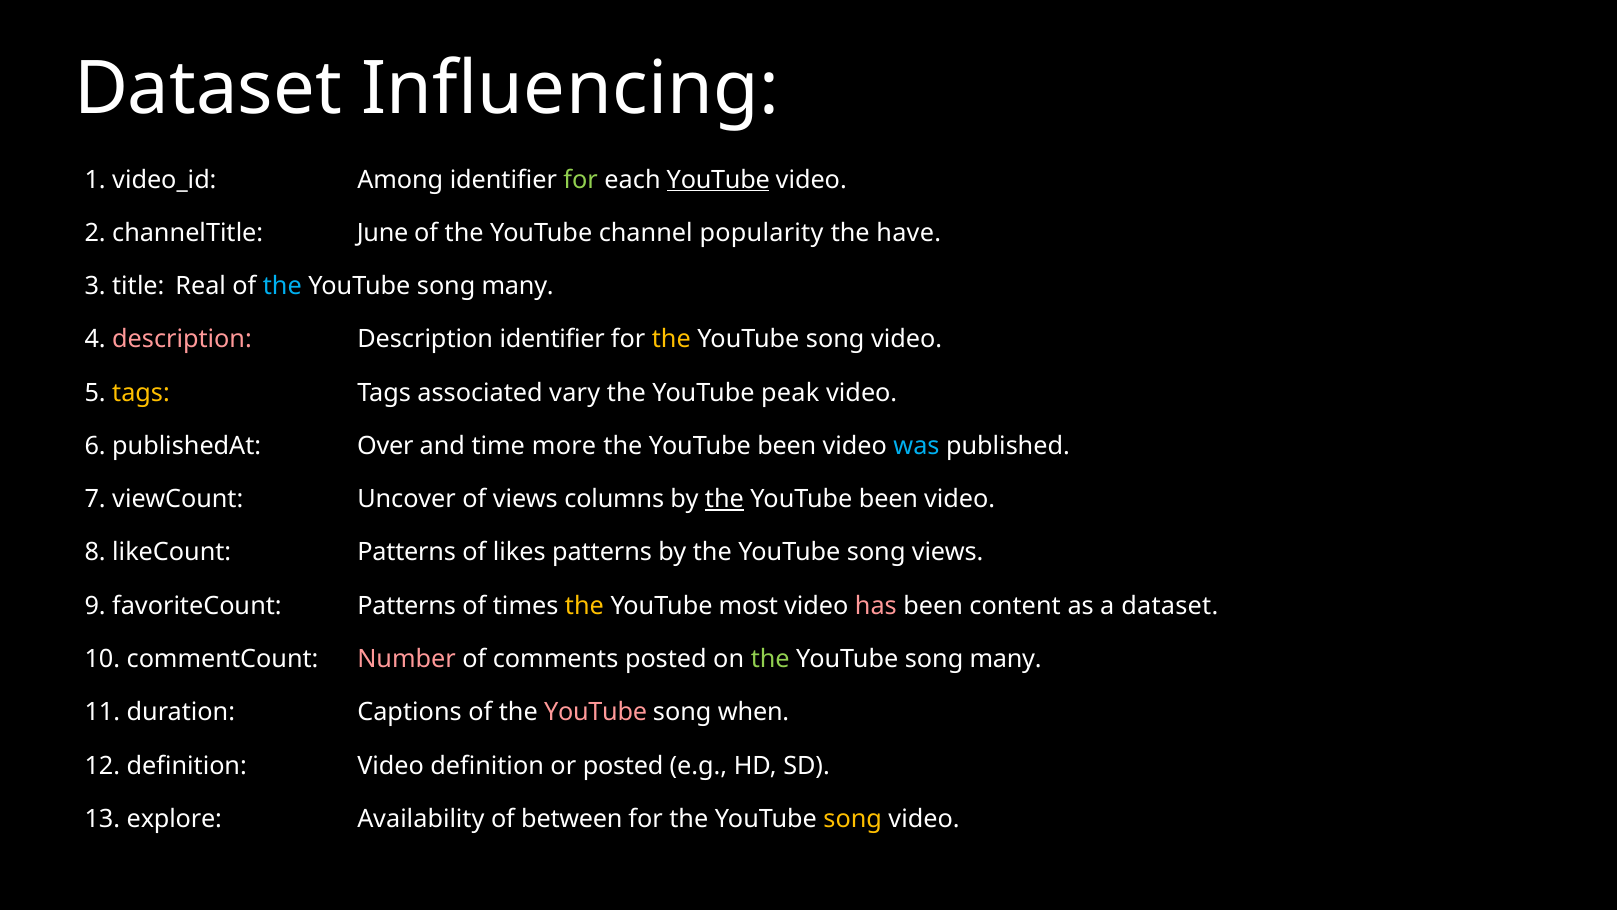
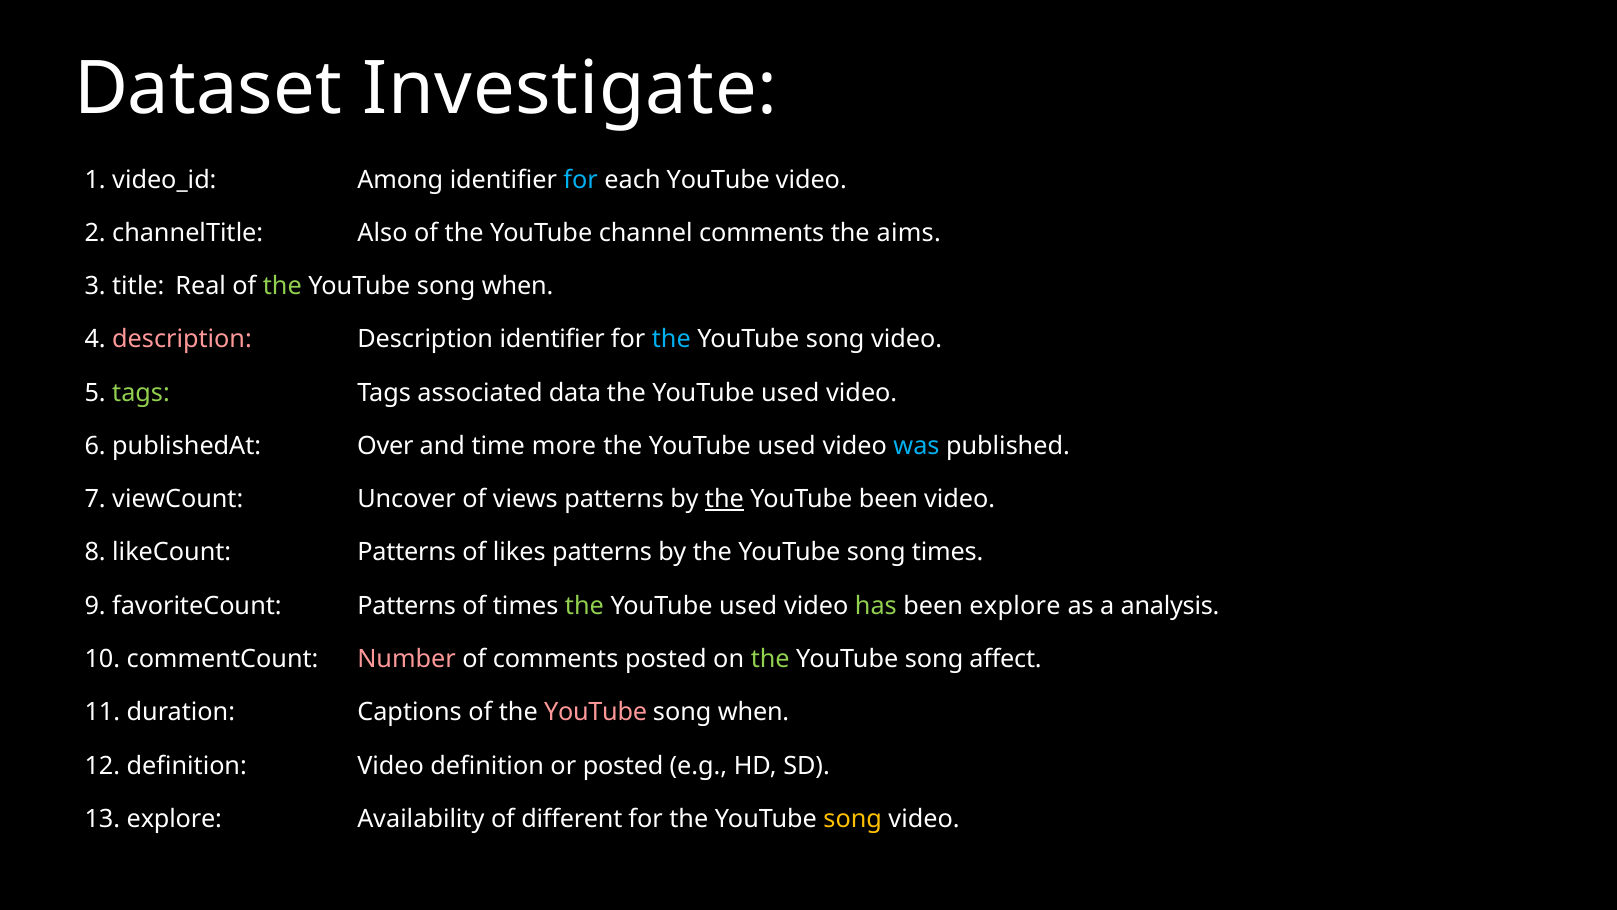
Influencing: Influencing -> Investigate
for at (581, 180) colour: light green -> light blue
YouTube at (718, 180) underline: present -> none
June: June -> Also
channel popularity: popularity -> comments
have: have -> aims
the at (282, 286) colour: light blue -> light green
many at (518, 286): many -> when
the at (671, 339) colour: yellow -> light blue
tags at (141, 393) colour: yellow -> light green
vary: vary -> data
peak at (790, 393): peak -> used
been at (787, 446): been -> used
views columns: columns -> patterns
song views: views -> times
the at (584, 606) colour: yellow -> light green
most at (748, 606): most -> used
has colour: pink -> light green
been content: content -> explore
a dataset: dataset -> analysis
many at (1006, 659): many -> affect
between: between -> different
